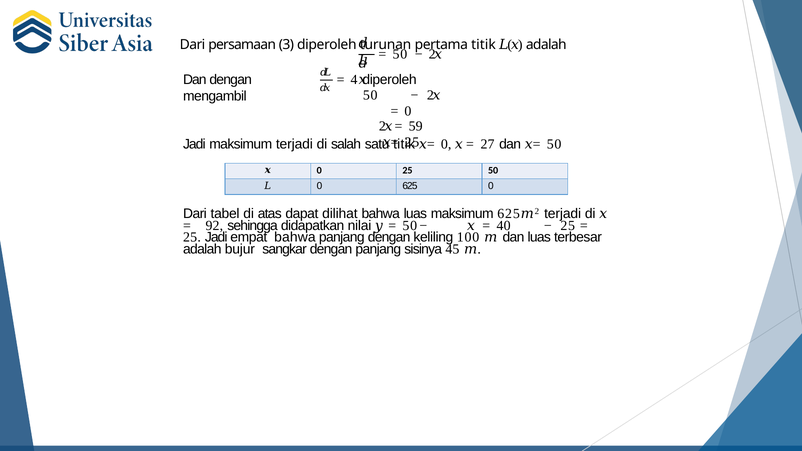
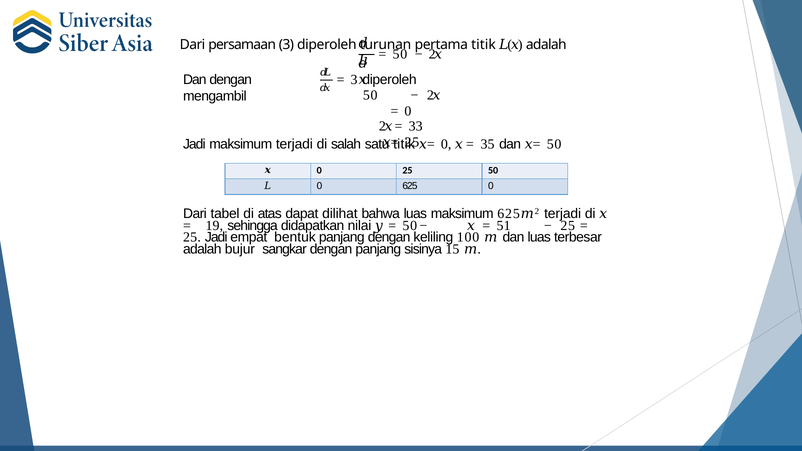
4 at (354, 80): 4 -> 3
59: 59 -> 33
27: 27 -> 35
92: 92 -> 19
40: 40 -> 51
empat bahwa: bahwa -> bentuk
45: 45 -> 15
